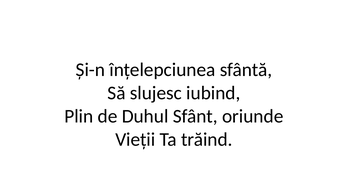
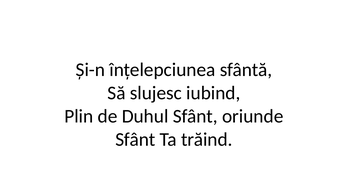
Vieții at (135, 139): Vieții -> Sfânt
